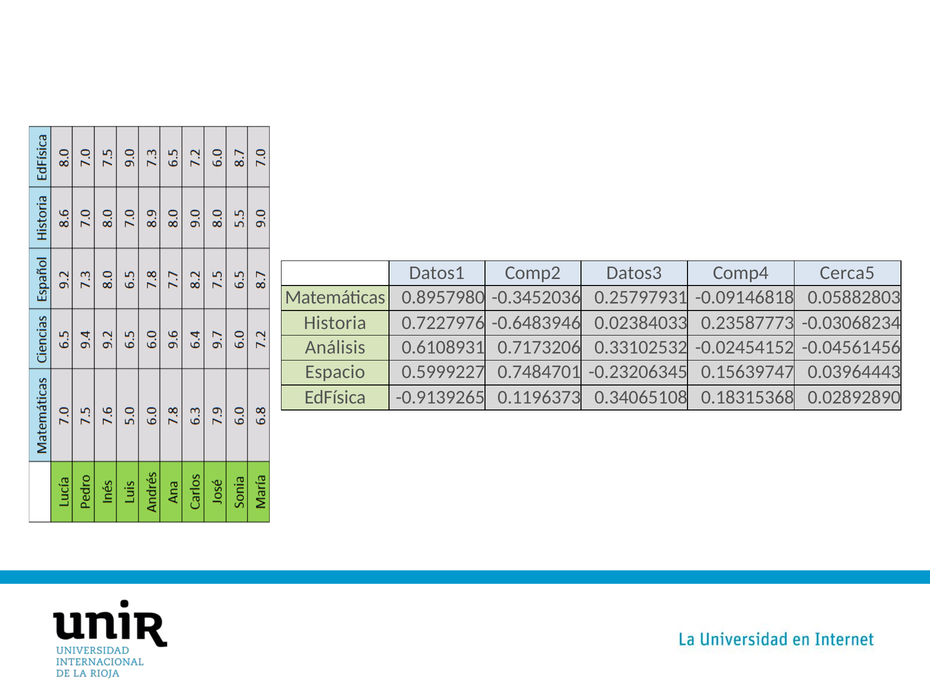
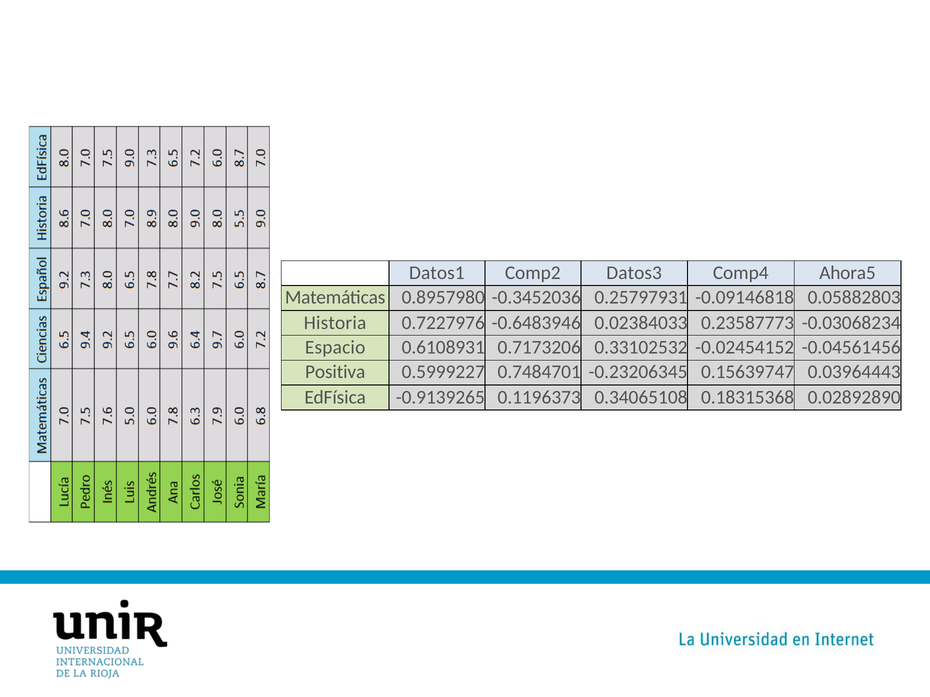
Cerca5: Cerca5 -> Ahora5
Análisis: Análisis -> Espacio
Espacio: Espacio -> Positiva
